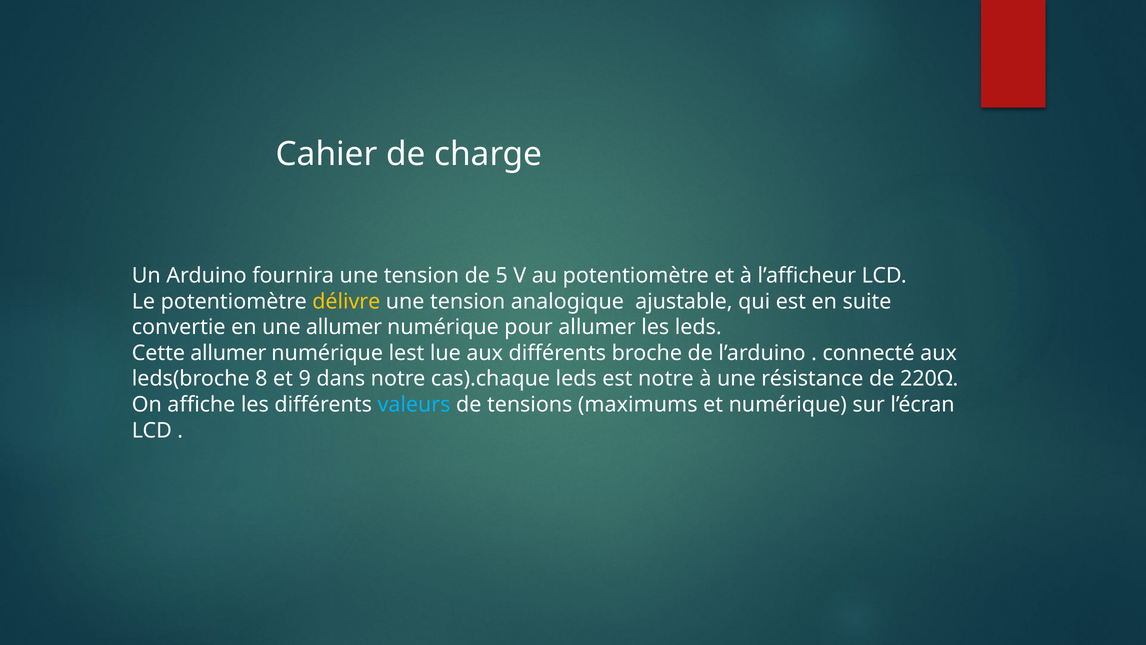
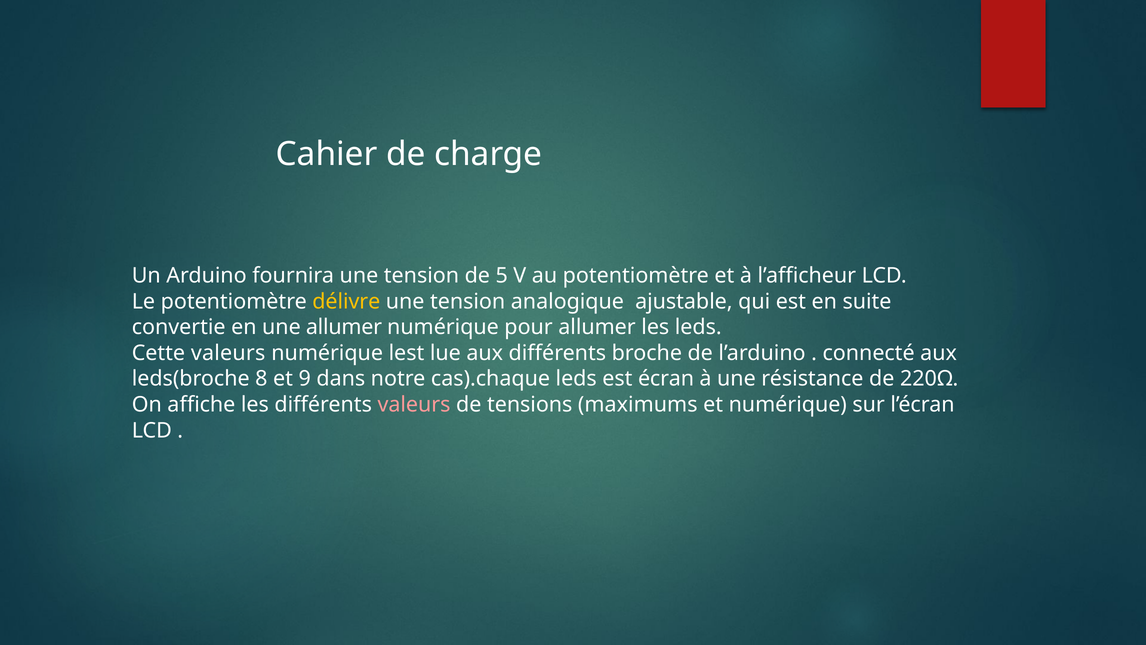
Cette allumer: allumer -> valeurs
est notre: notre -> écran
valeurs at (414, 404) colour: light blue -> pink
